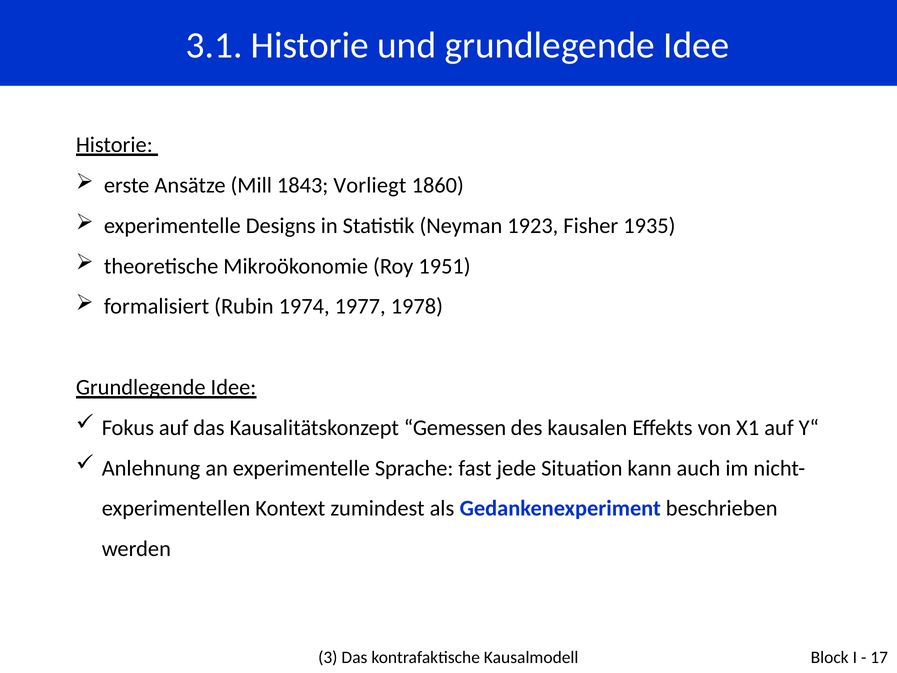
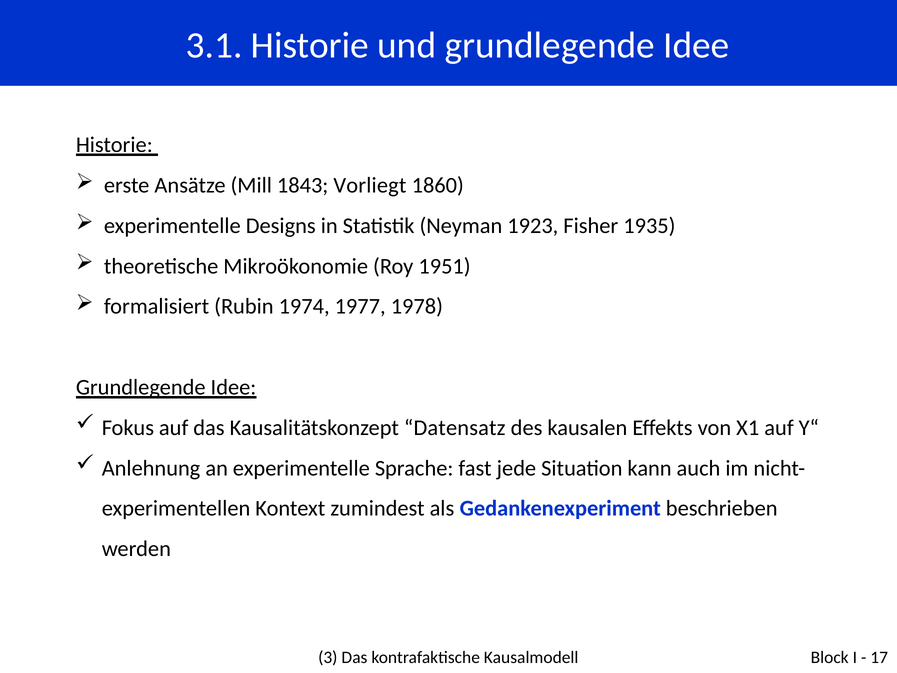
Gemessen: Gemessen -> Datensatz
